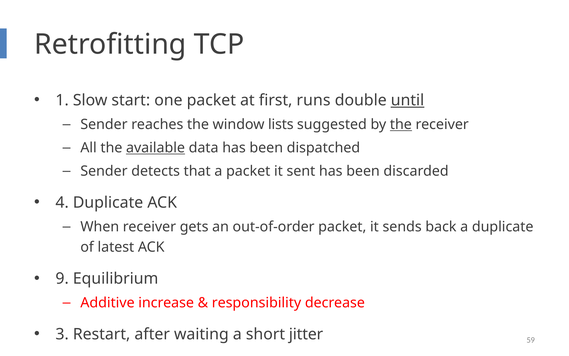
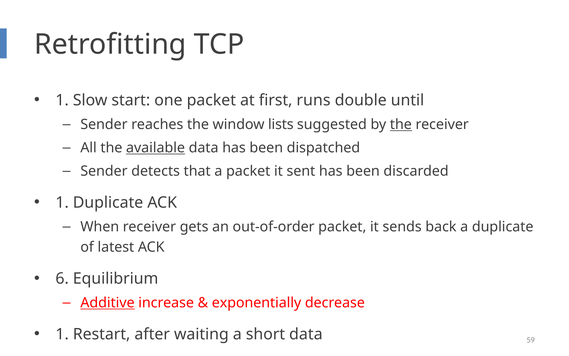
until underline: present -> none
4 at (62, 202): 4 -> 1
9: 9 -> 6
Additive underline: none -> present
responsibility: responsibility -> exponentially
3 at (62, 334): 3 -> 1
short jitter: jitter -> data
